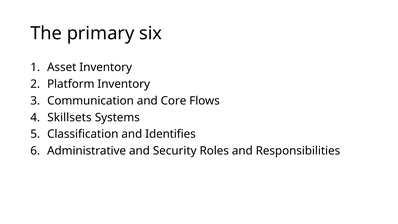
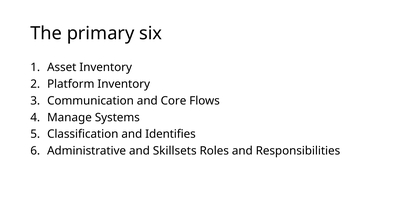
Skillsets: Skillsets -> Manage
Security: Security -> Skillsets
